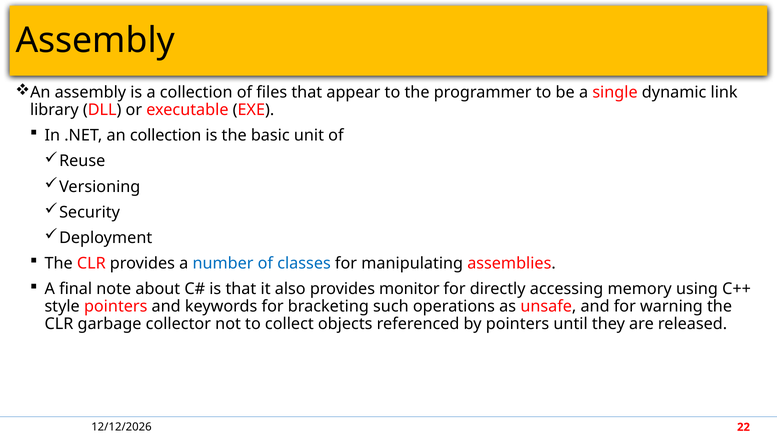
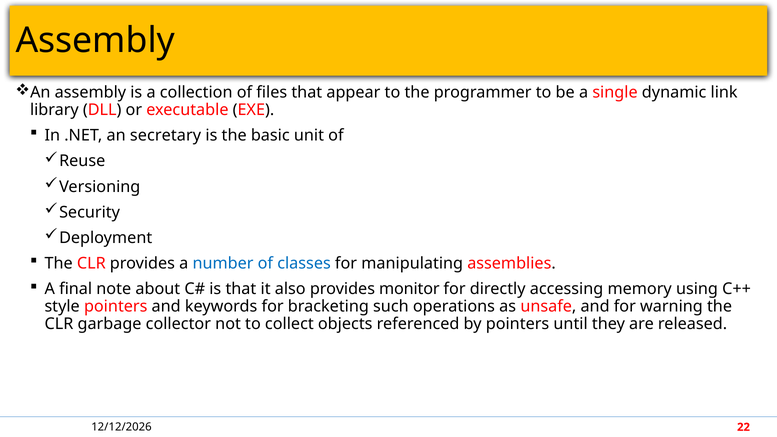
an collection: collection -> secretary
